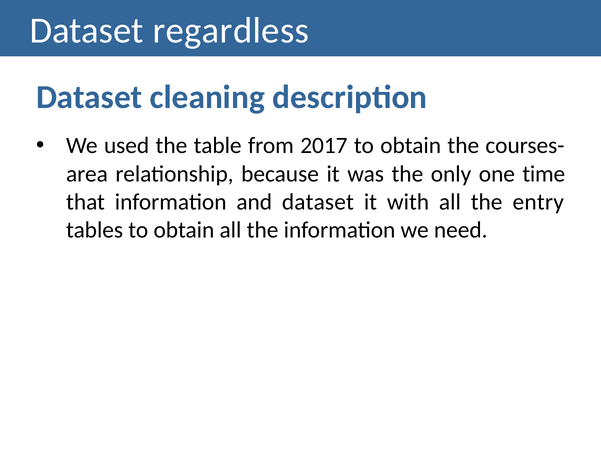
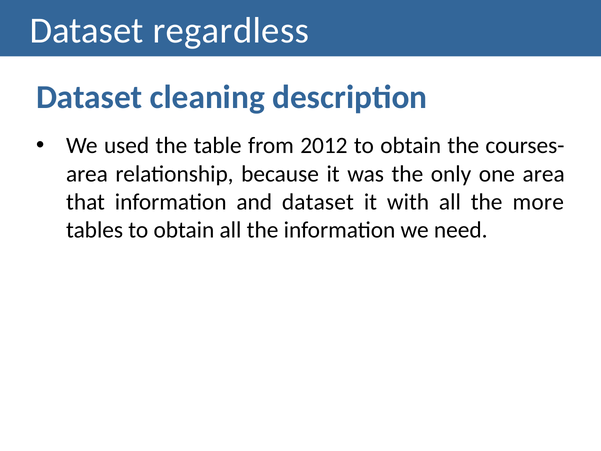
2017: 2017 -> 2012
one time: time -> area
entry: entry -> more
